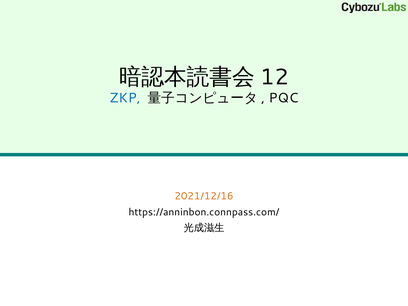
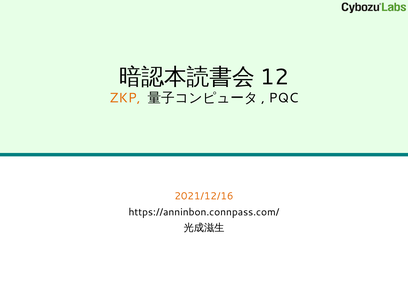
ZKP colour: blue -> orange
